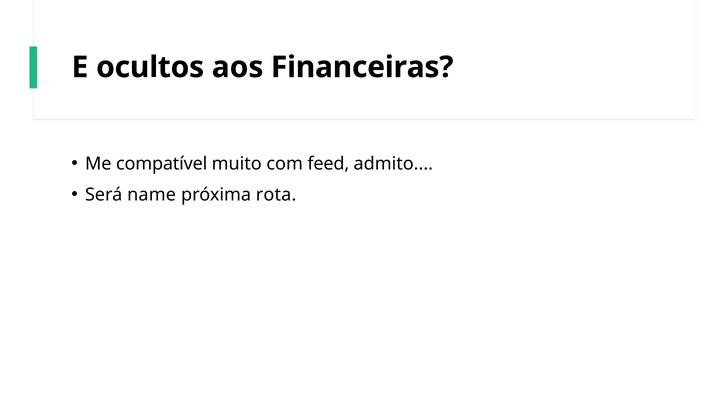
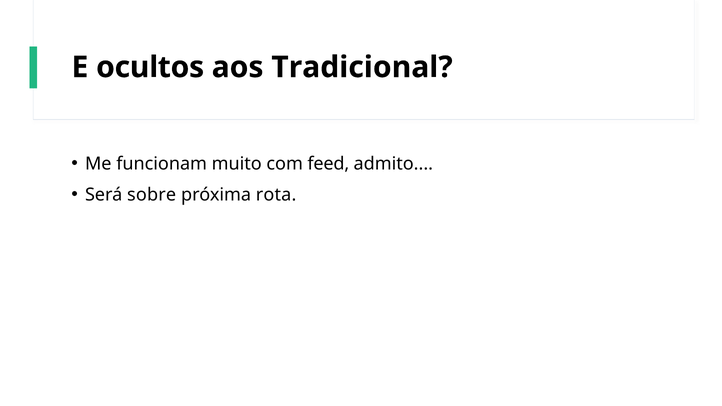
Financeiras: Financeiras -> Tradicional
compatível: compatível -> funcionam
name: name -> sobre
